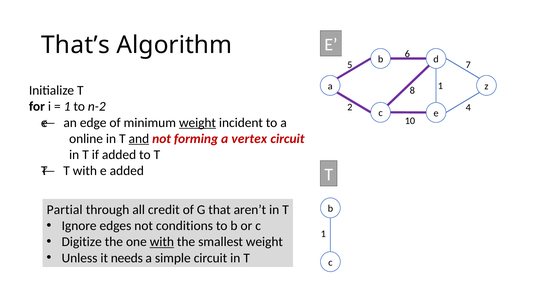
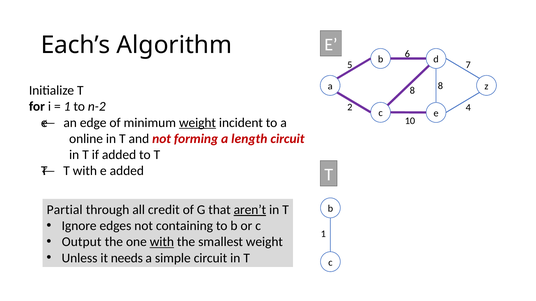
That’s: That’s -> Each’s
8 1: 1 -> 8
and underline: present -> none
vertex: vertex -> length
aren’t underline: none -> present
conditions: conditions -> containing
Digitize: Digitize -> Output
